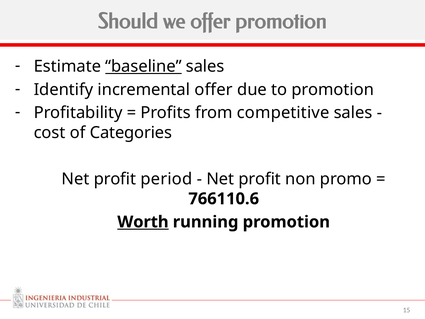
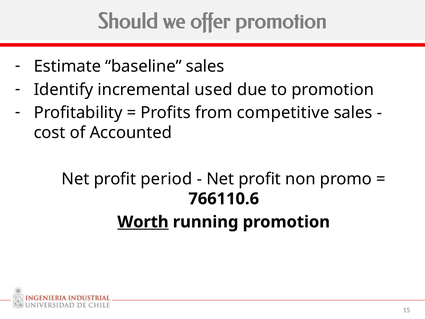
baseline underline: present -> none
incremental offer: offer -> used
Categories: Categories -> Accounted
